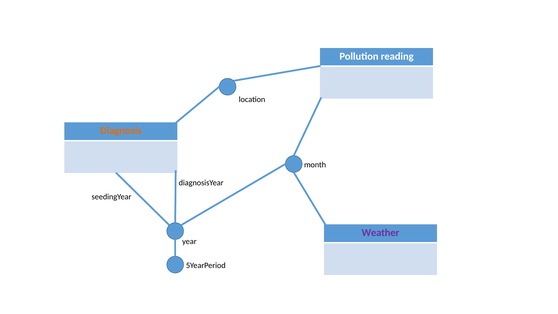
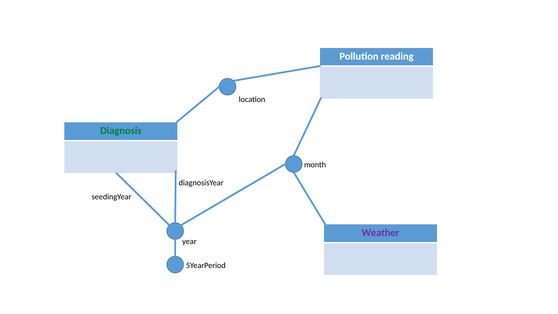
Diagnosis colour: orange -> green
